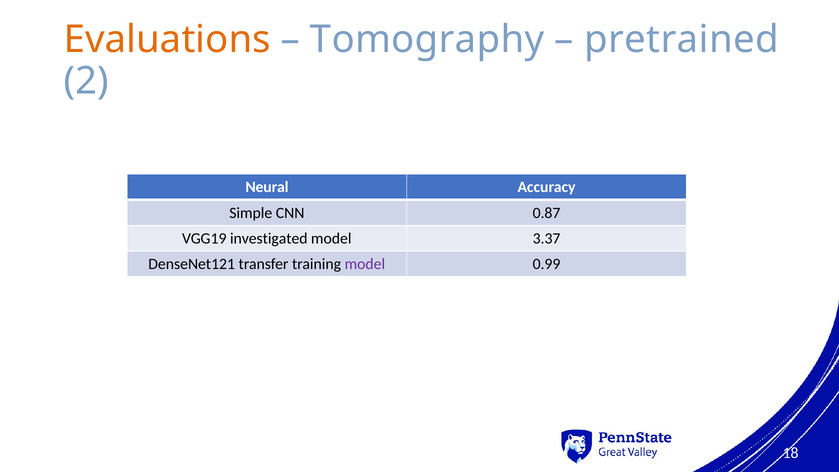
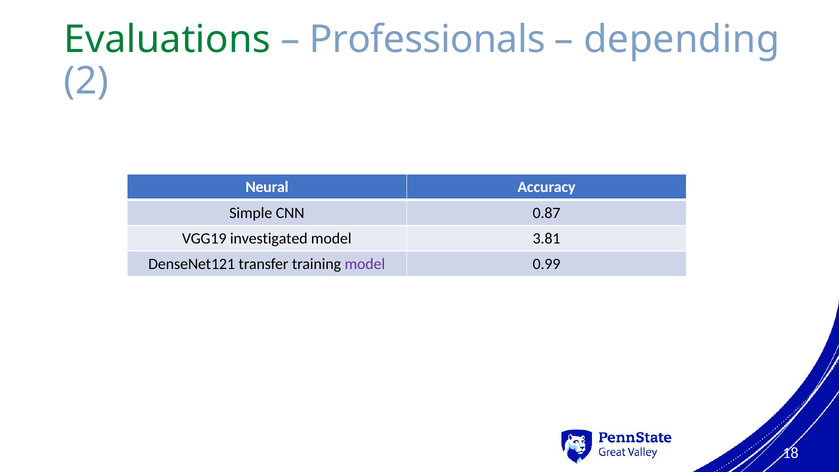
Evaluations colour: orange -> green
Tomography: Tomography -> Professionals
pretrained: pretrained -> depending
3.37: 3.37 -> 3.81
